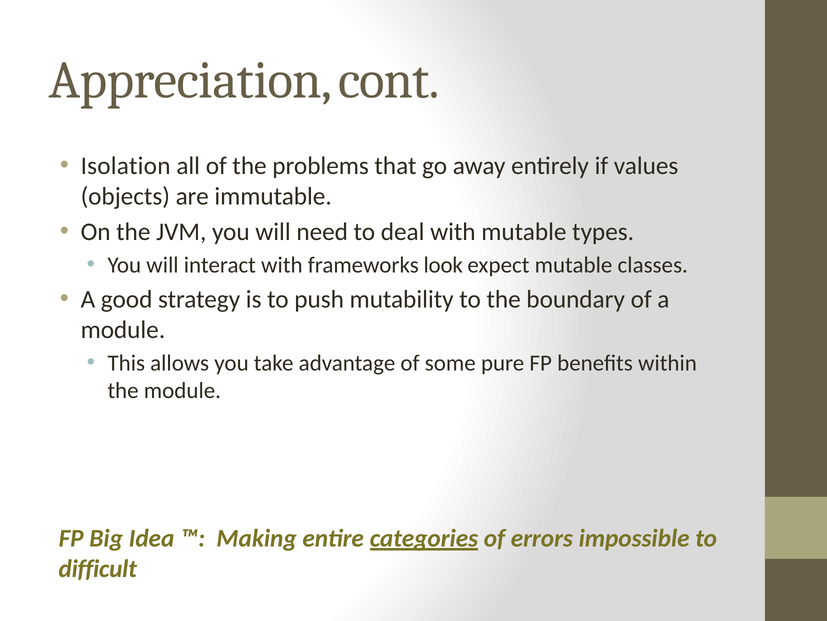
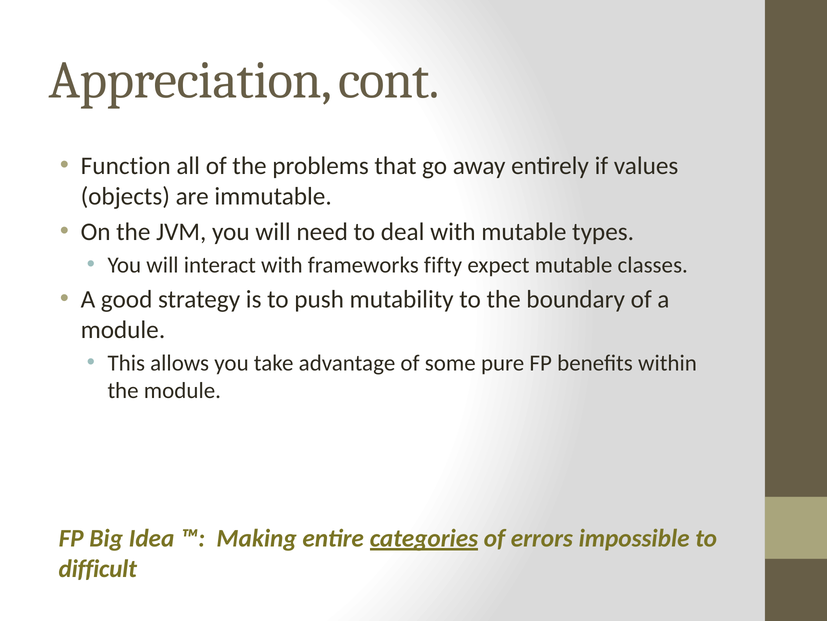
Isolation: Isolation -> Function
look: look -> fifty
